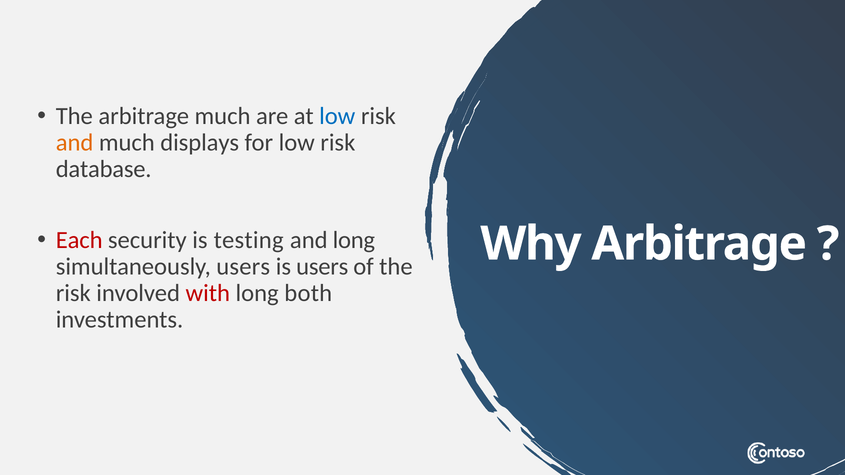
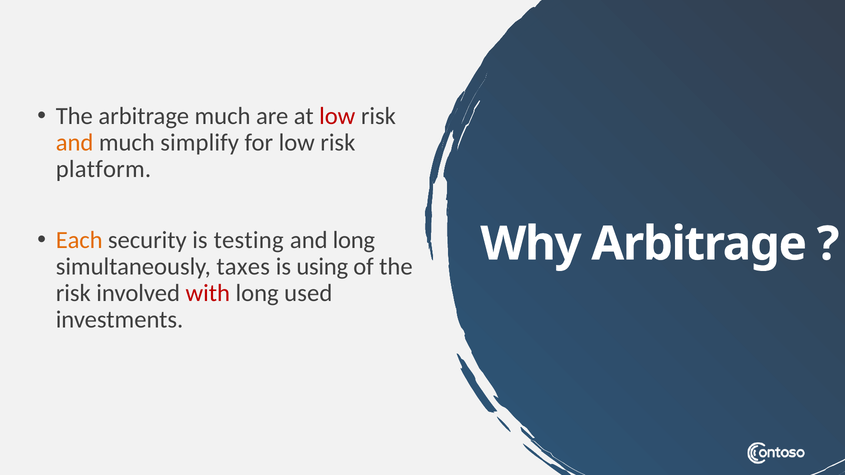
low at (337, 116) colour: blue -> red
displays: displays -> simplify
database: database -> platform
Each colour: red -> orange
simultaneously users: users -> taxes
is users: users -> using
both: both -> used
